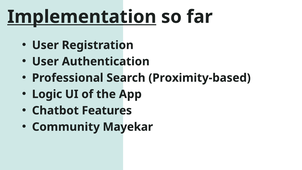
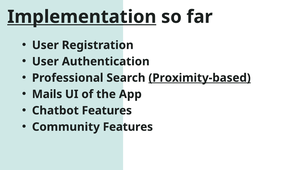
Proximity-based underline: none -> present
Logic: Logic -> Mails
Community Mayekar: Mayekar -> Features
